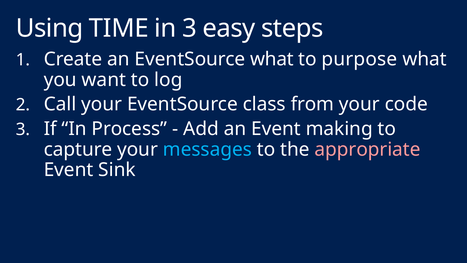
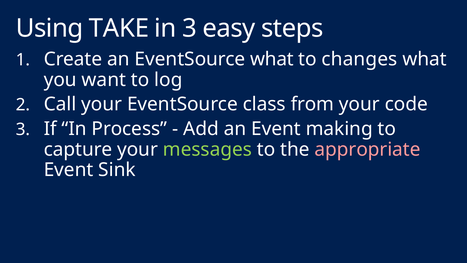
TIME: TIME -> TAKE
purpose: purpose -> changes
messages colour: light blue -> light green
